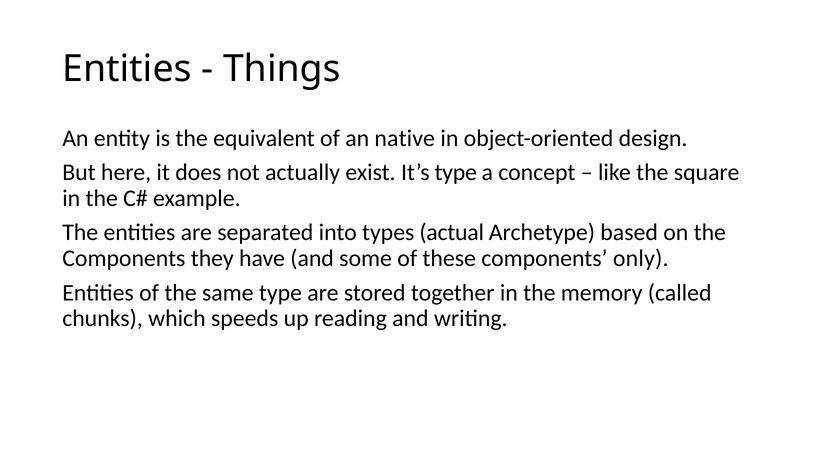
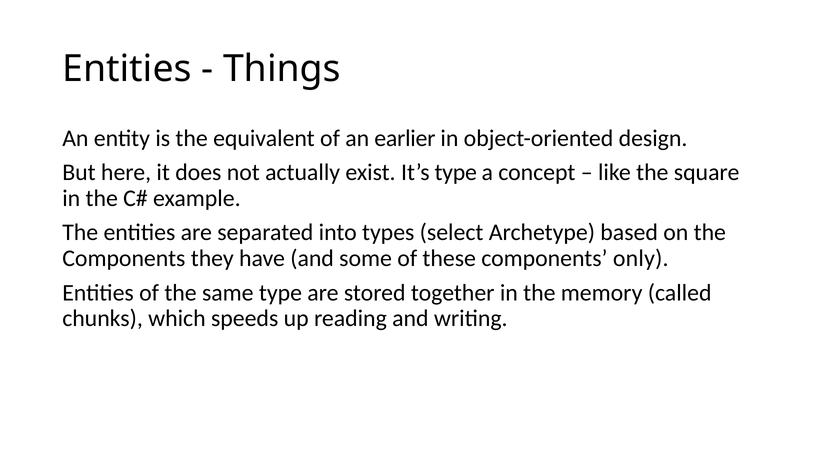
native: native -> earlier
actual: actual -> select
